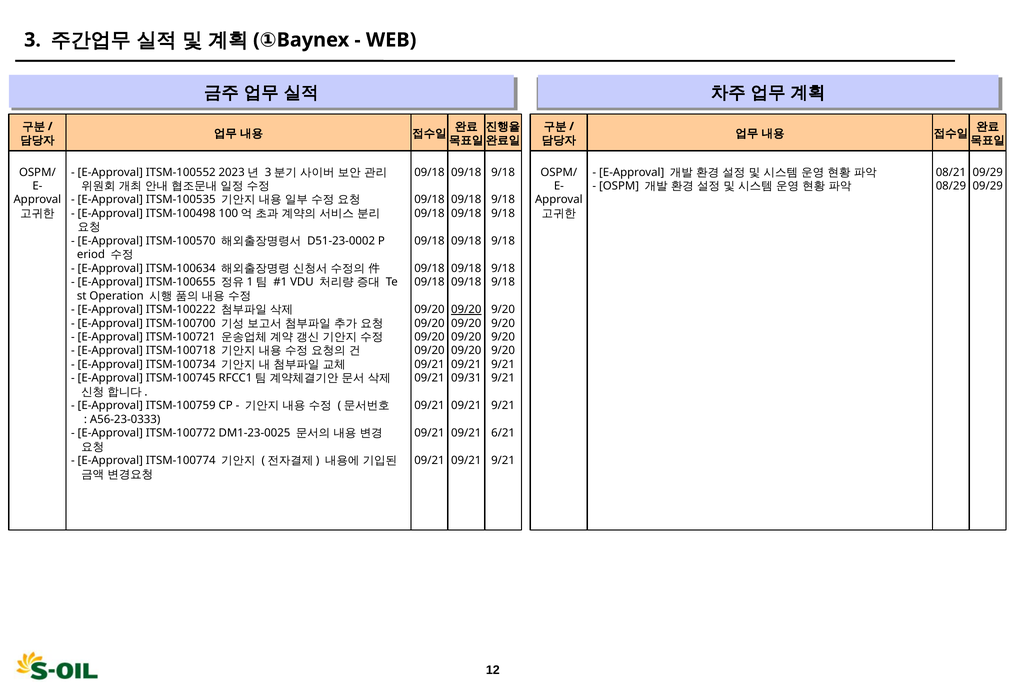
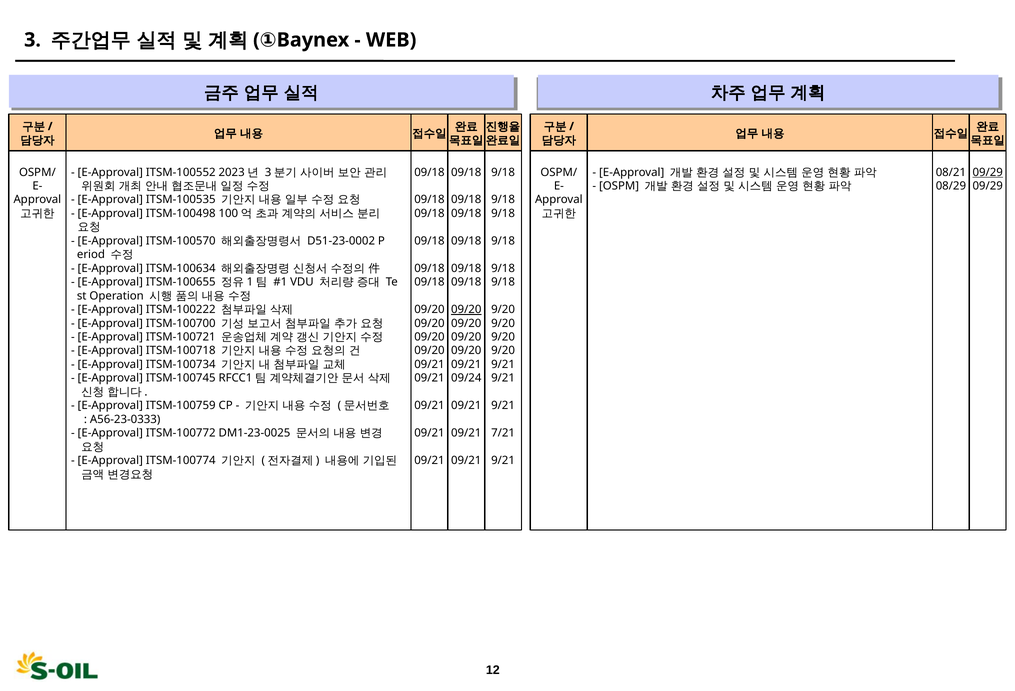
09/29 at (988, 172) underline: none -> present
09/31: 09/31 -> 09/24
6/21: 6/21 -> 7/21
